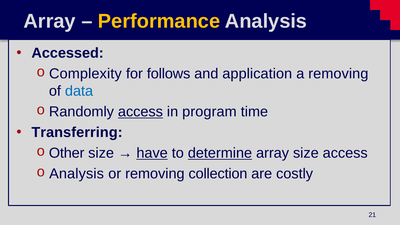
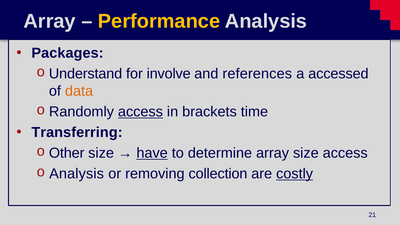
Accessed: Accessed -> Packages
Complexity: Complexity -> Understand
follows: follows -> involve
application: application -> references
a removing: removing -> accessed
data colour: blue -> orange
program: program -> brackets
determine underline: present -> none
costly underline: none -> present
